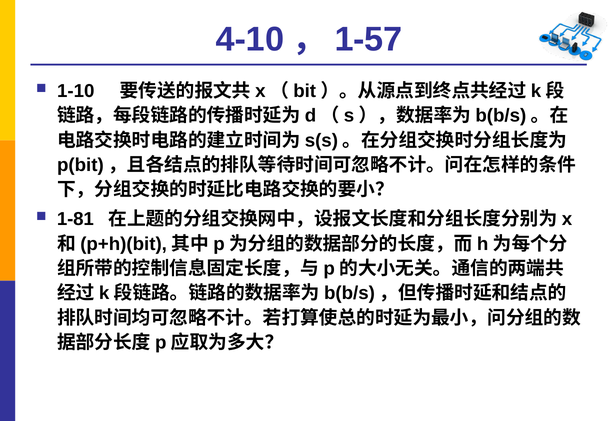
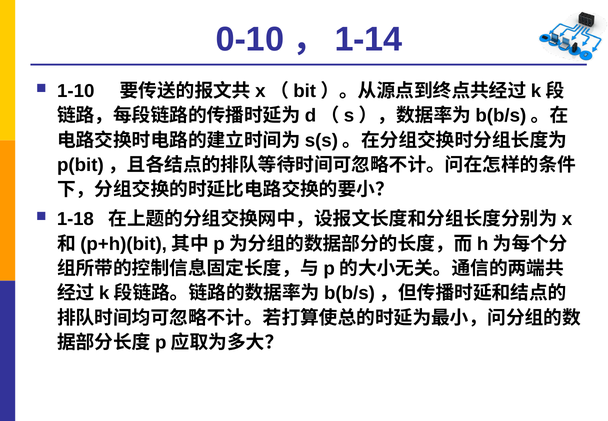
4-10: 4-10 -> 0-10
1-57: 1-57 -> 1-14
1-81: 1-81 -> 1-18
